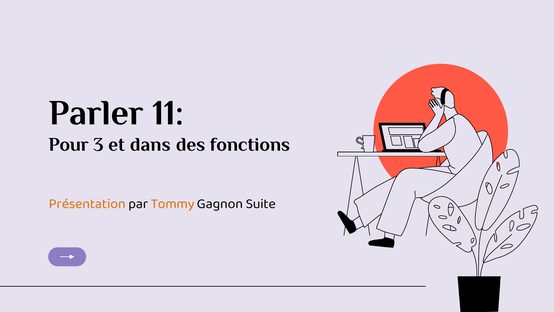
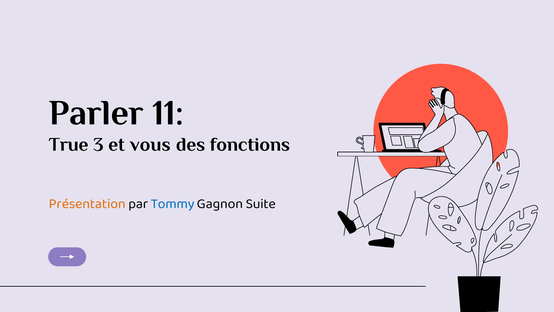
Pour: Pour -> True
dans: dans -> vous
Tommy colour: orange -> blue
